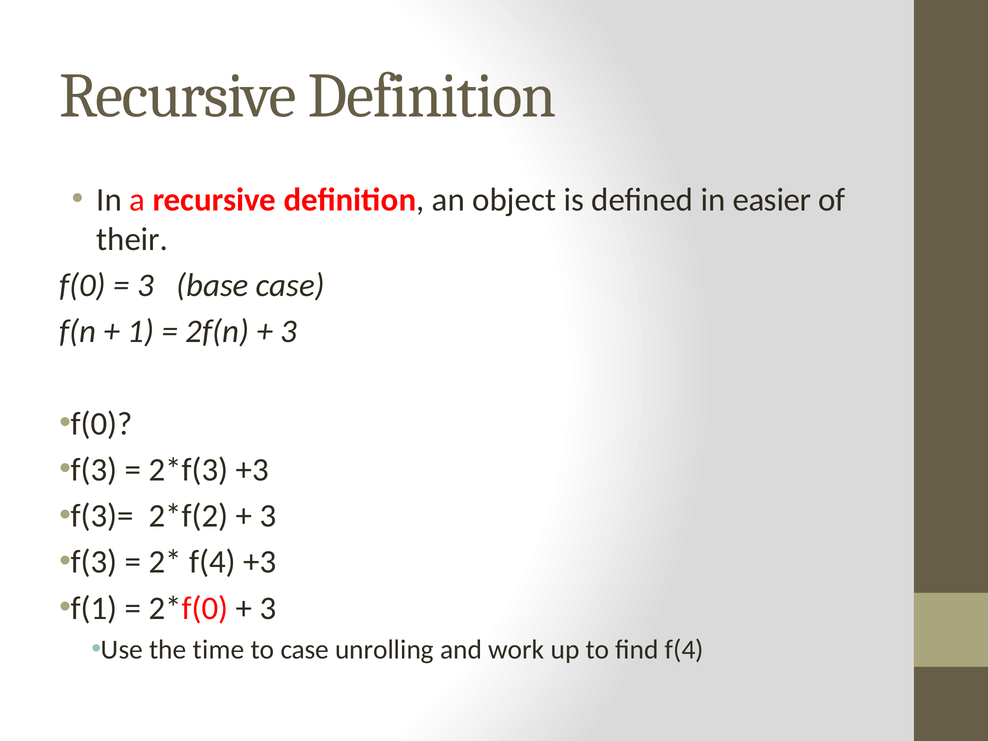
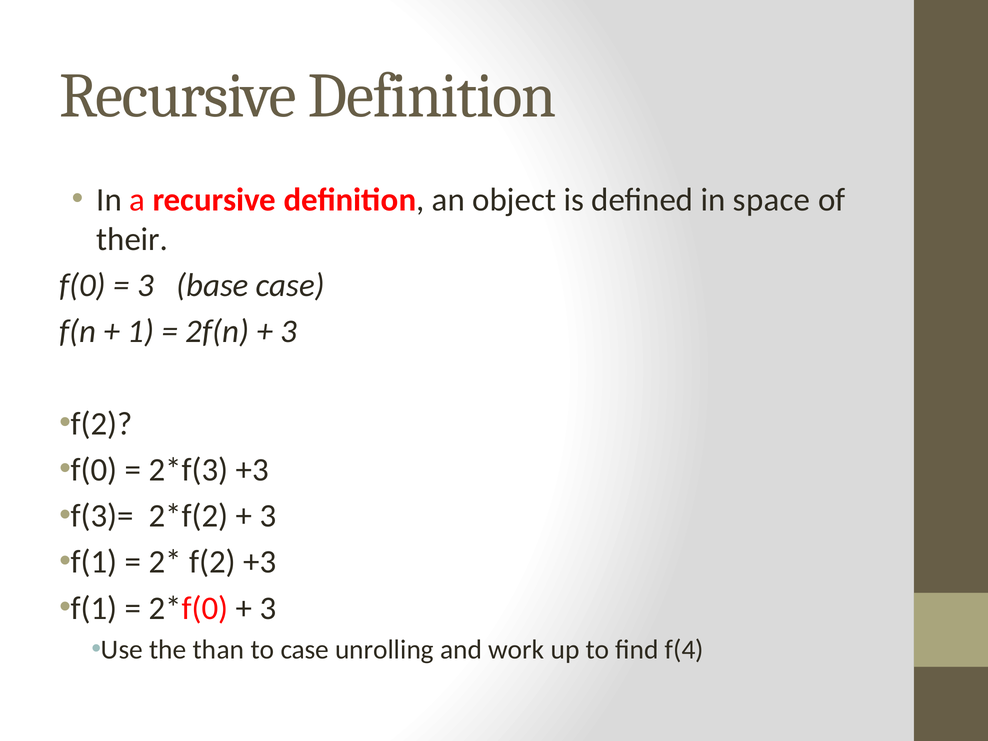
easier: easier -> space
f(0 at (102, 424): f(0 -> f(2
f(3 at (94, 470): f(3 -> f(0
f(3 at (94, 562): f(3 -> f(1
f(4 at (212, 562): f(4 -> f(2
time: time -> than
